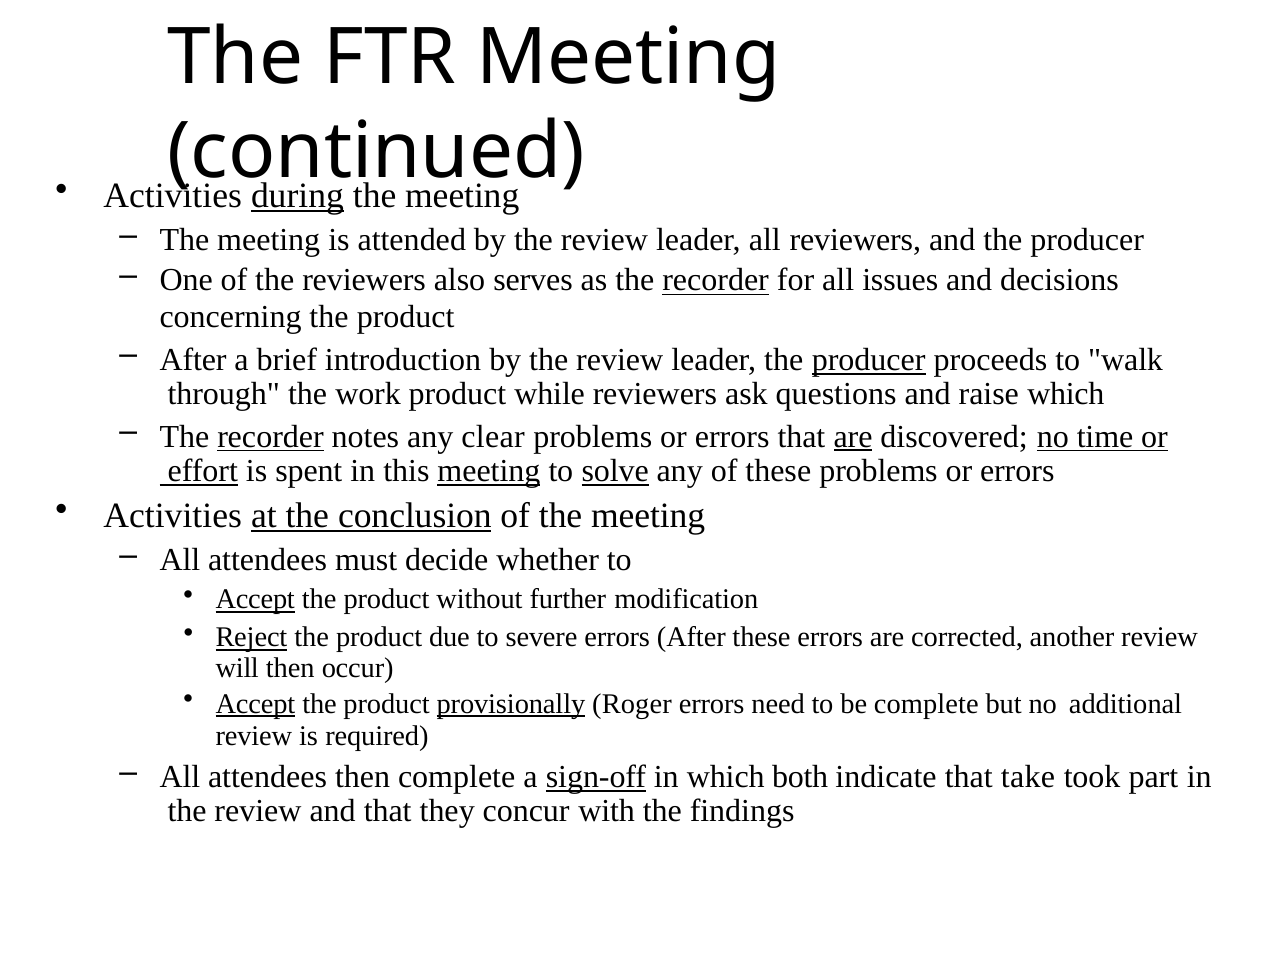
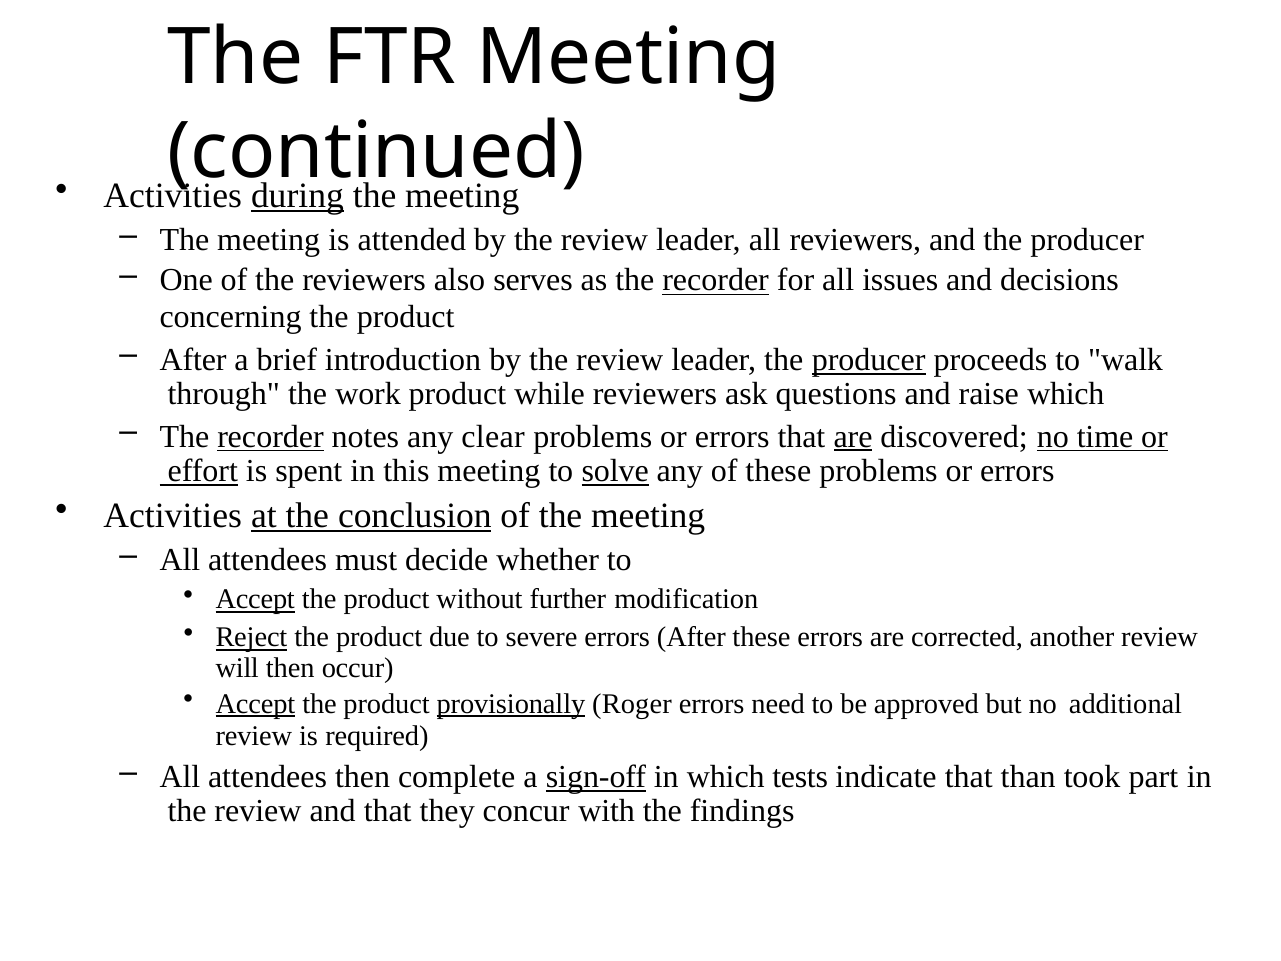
meeting at (489, 471) underline: present -> none
be complete: complete -> approved
both: both -> tests
take: take -> than
